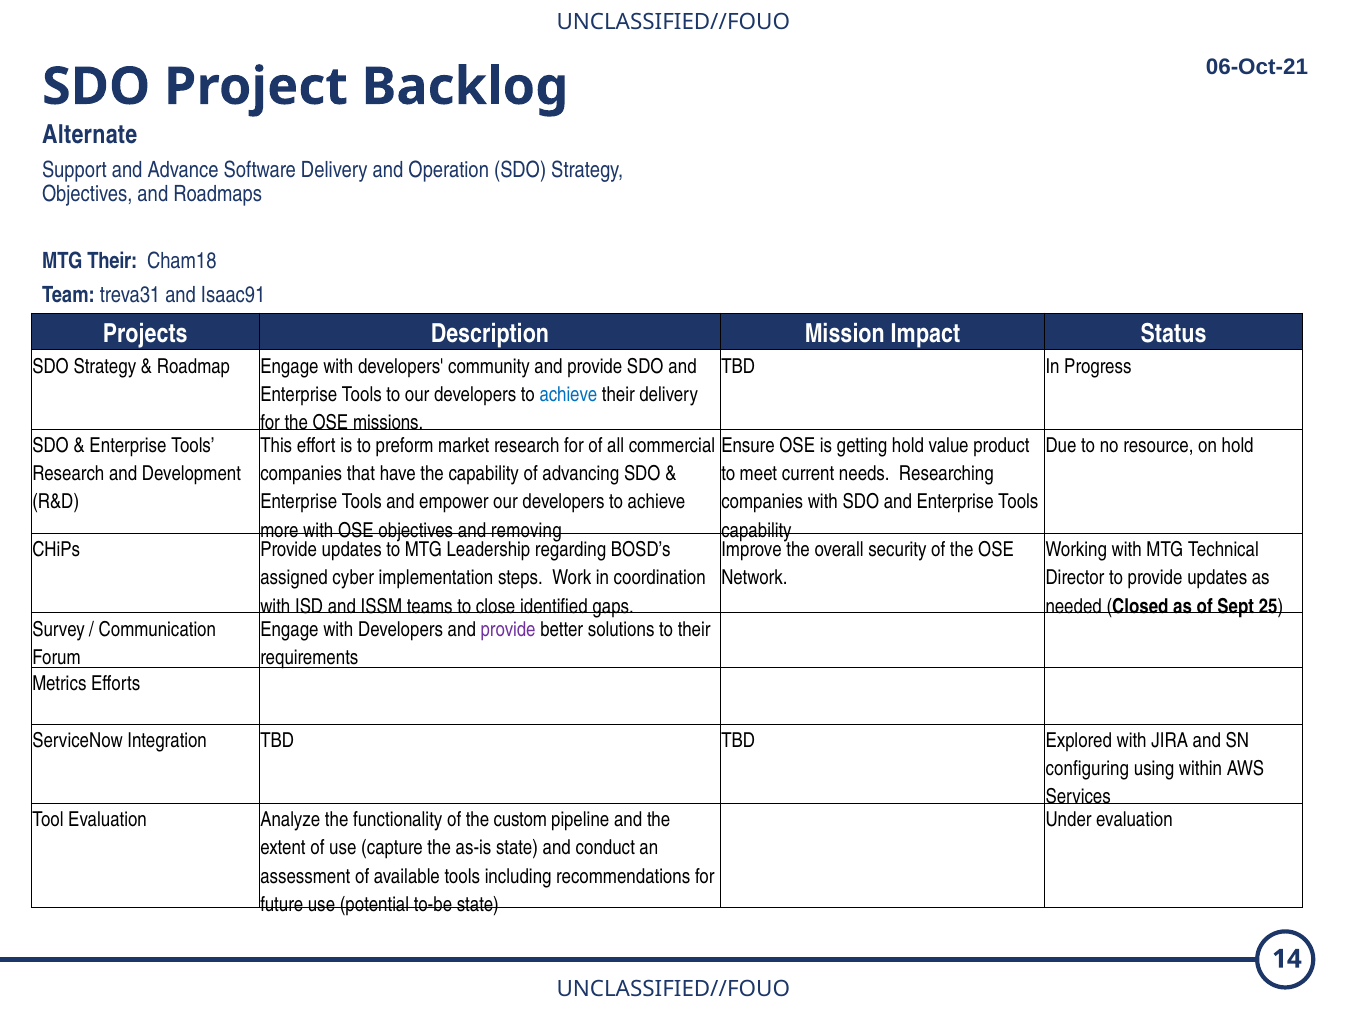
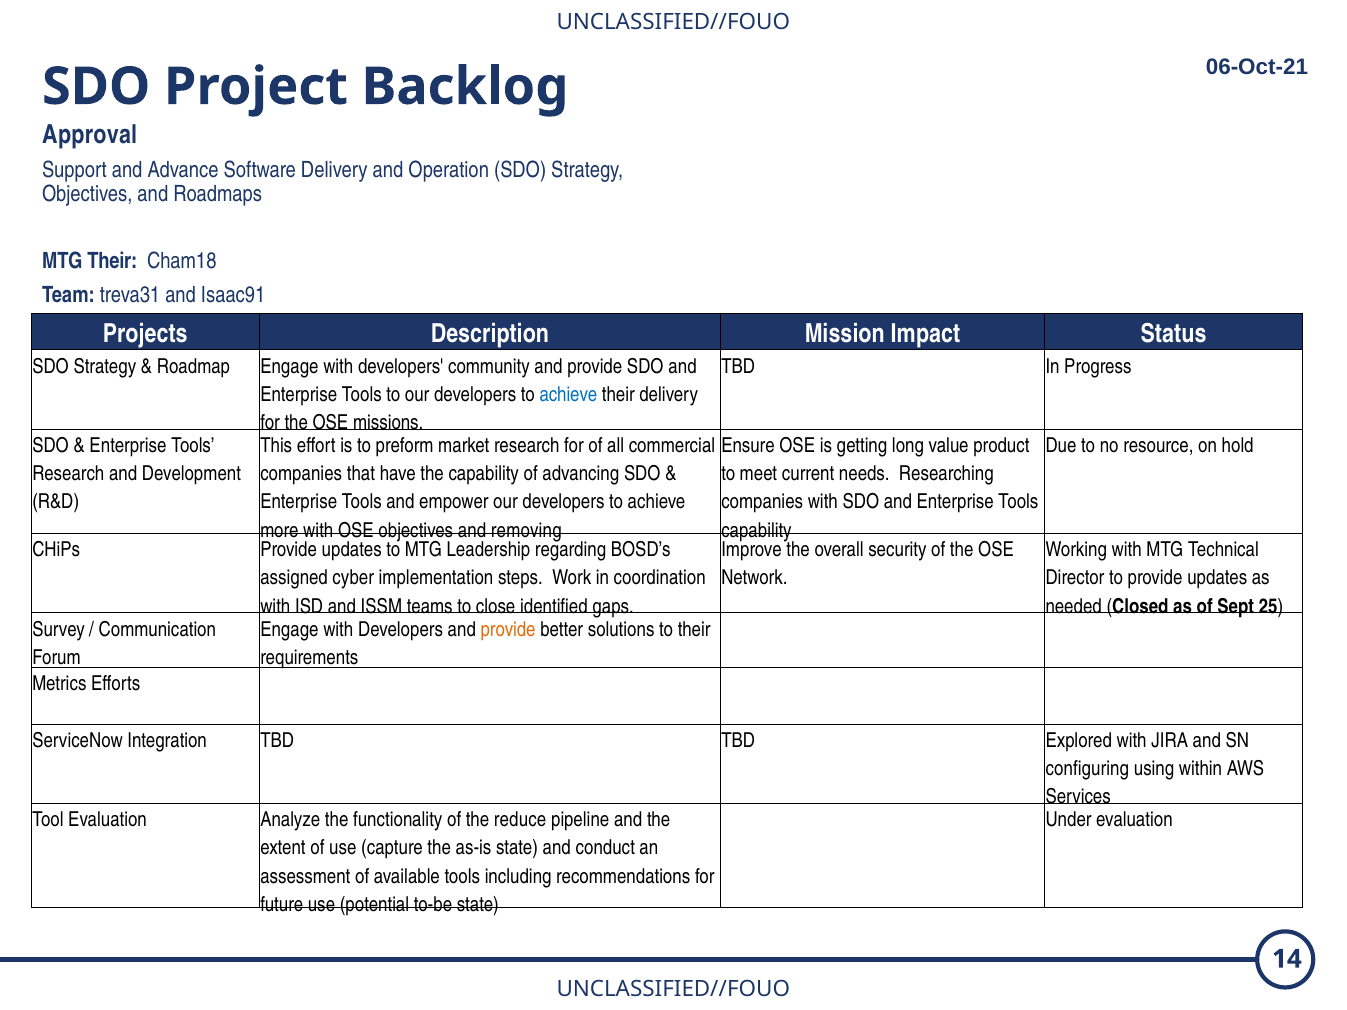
Alternate: Alternate -> Approval
getting hold: hold -> long
provide at (508, 629) colour: purple -> orange
custom: custom -> reduce
